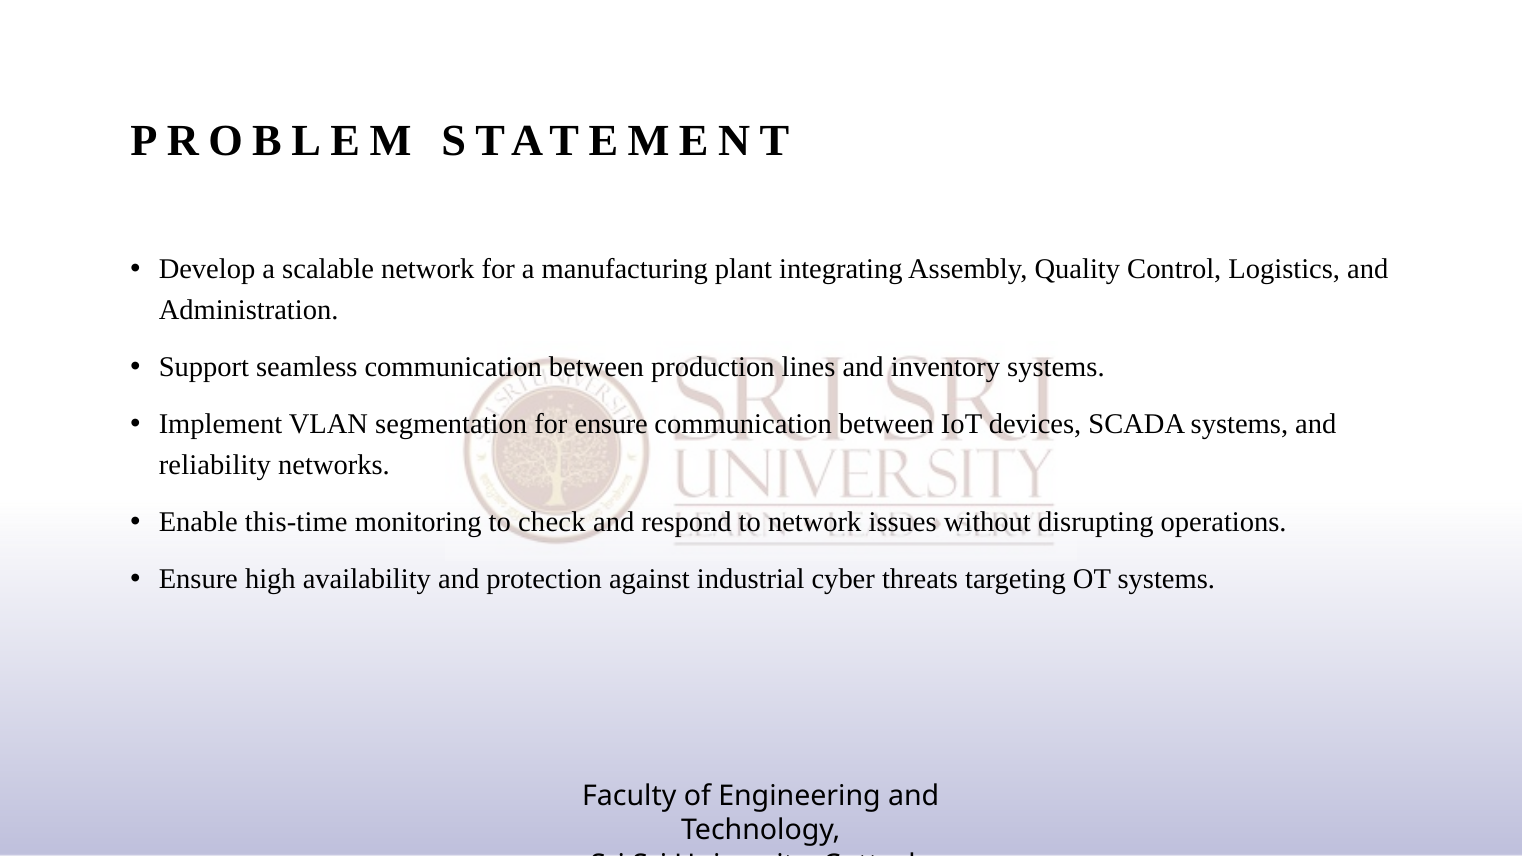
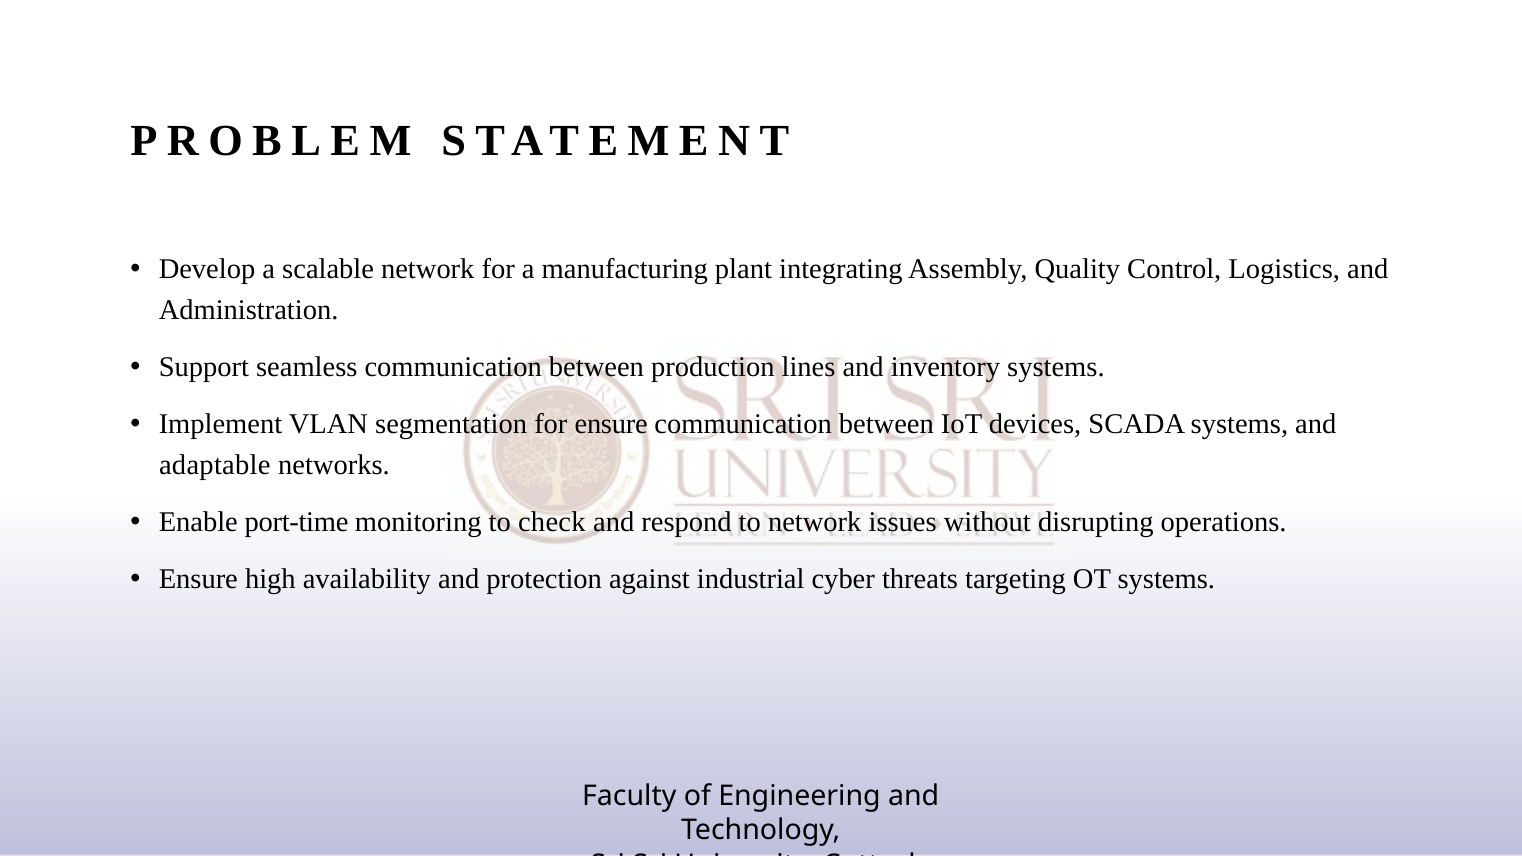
reliability: reliability -> adaptable
this-time: this-time -> port-time
